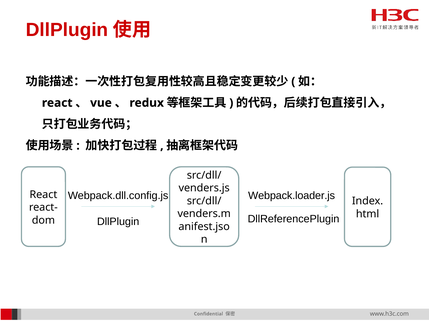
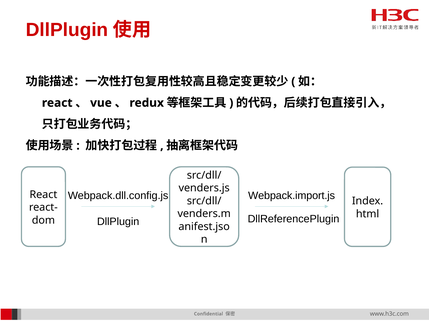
Webpack.loader.js: Webpack.loader.js -> Webpack.import.js
